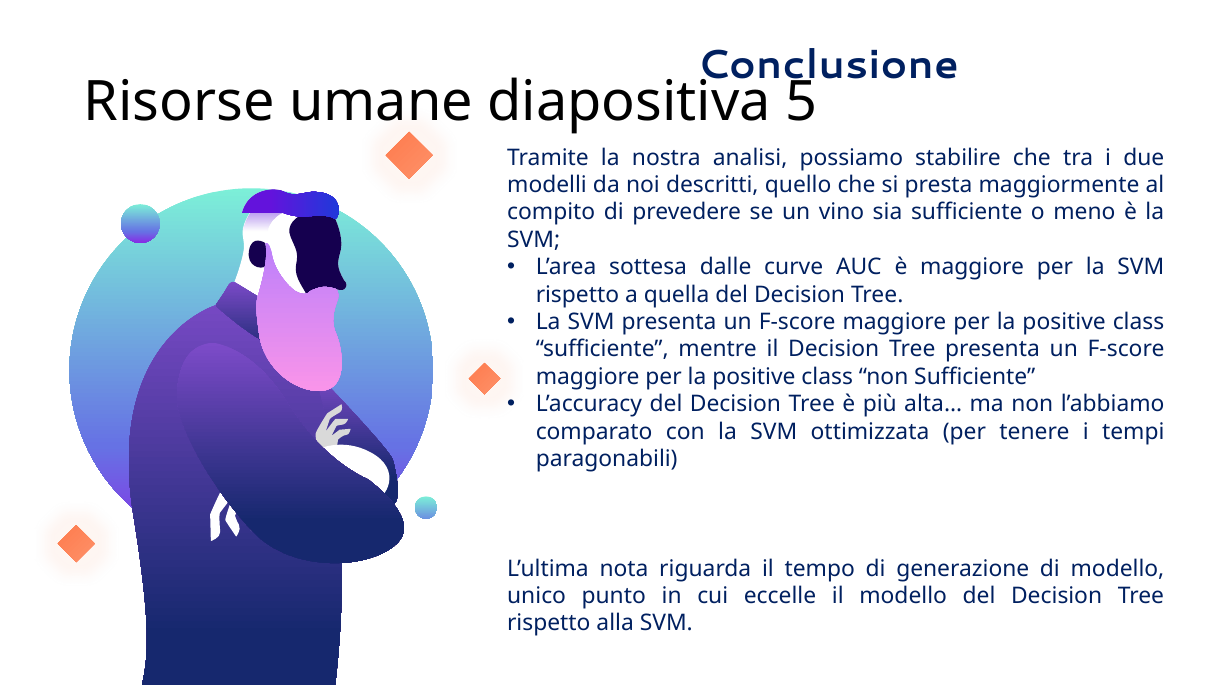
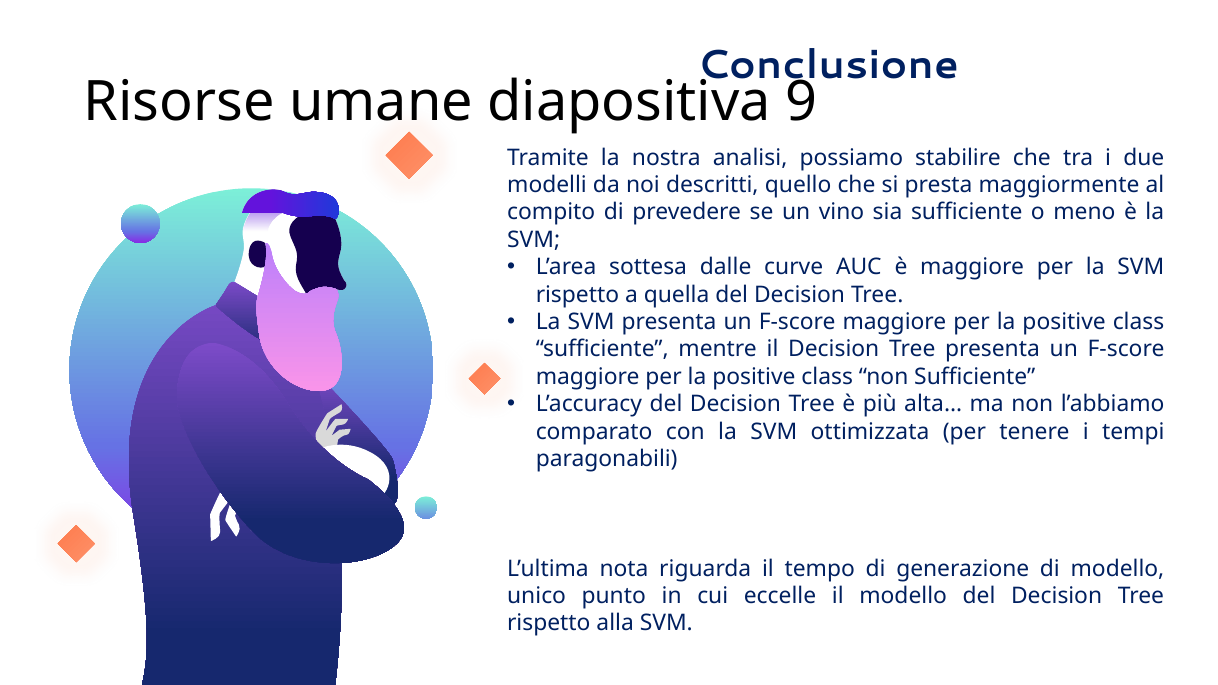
5: 5 -> 9
